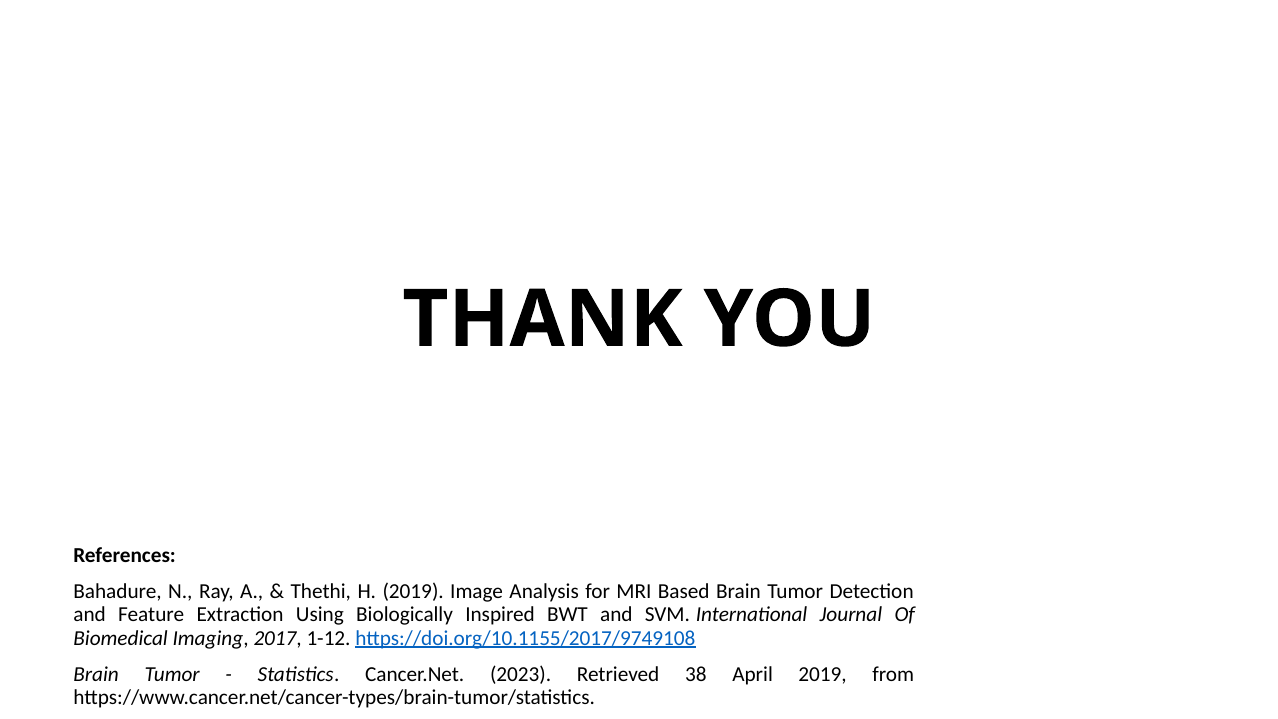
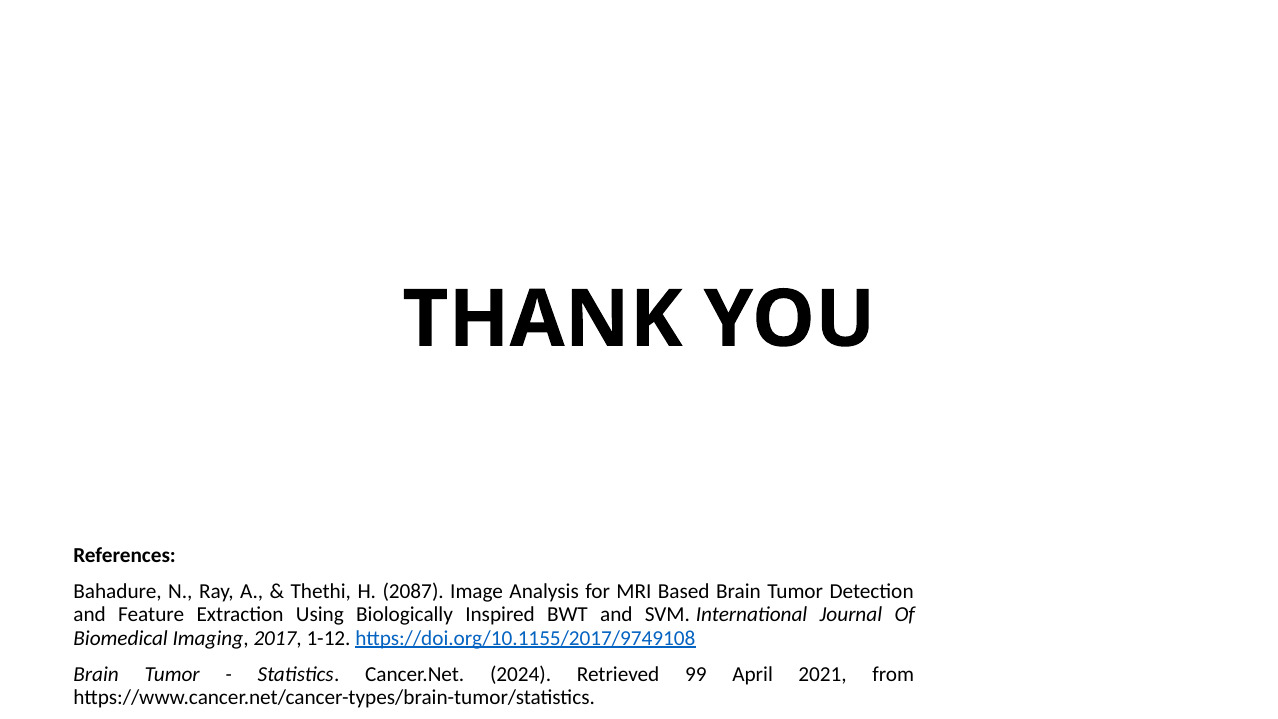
H 2019: 2019 -> 2087
2023: 2023 -> 2024
38: 38 -> 99
April 2019: 2019 -> 2021
